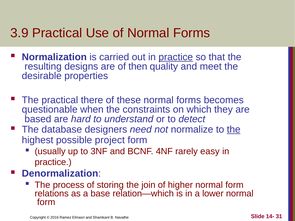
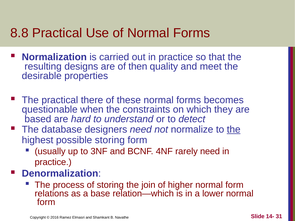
3.9: 3.9 -> 8.8
practice at (176, 57) underline: present -> none
possible project: project -> storing
rarely easy: easy -> need
